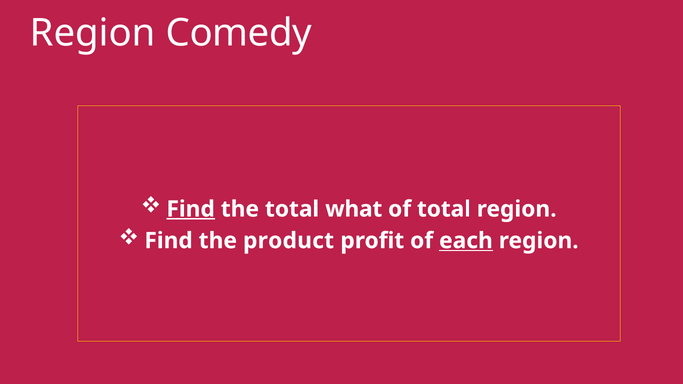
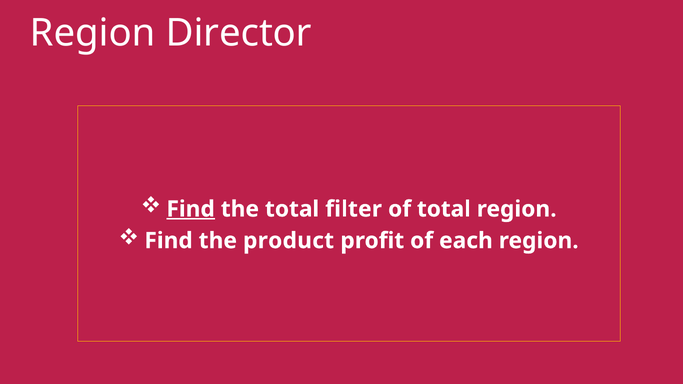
Comedy: Comedy -> Director
what: what -> filter
each underline: present -> none
